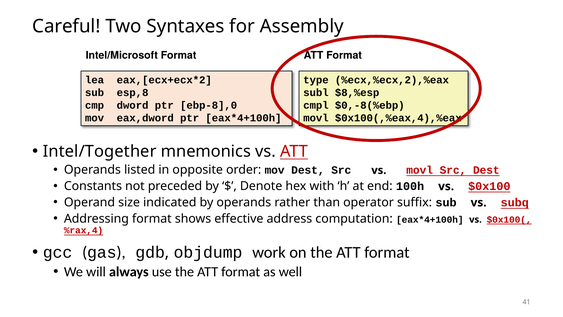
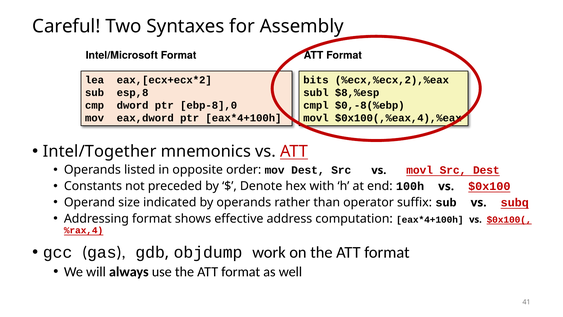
type: type -> bits
